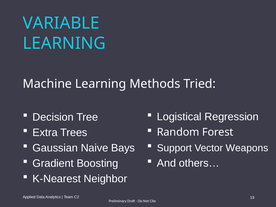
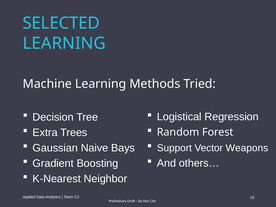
VARIABLE: VARIABLE -> SELECTED
